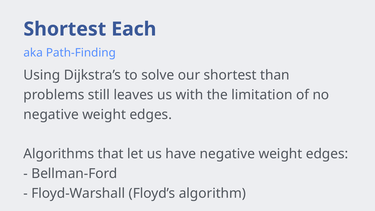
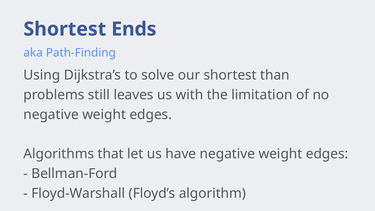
Each: Each -> Ends
